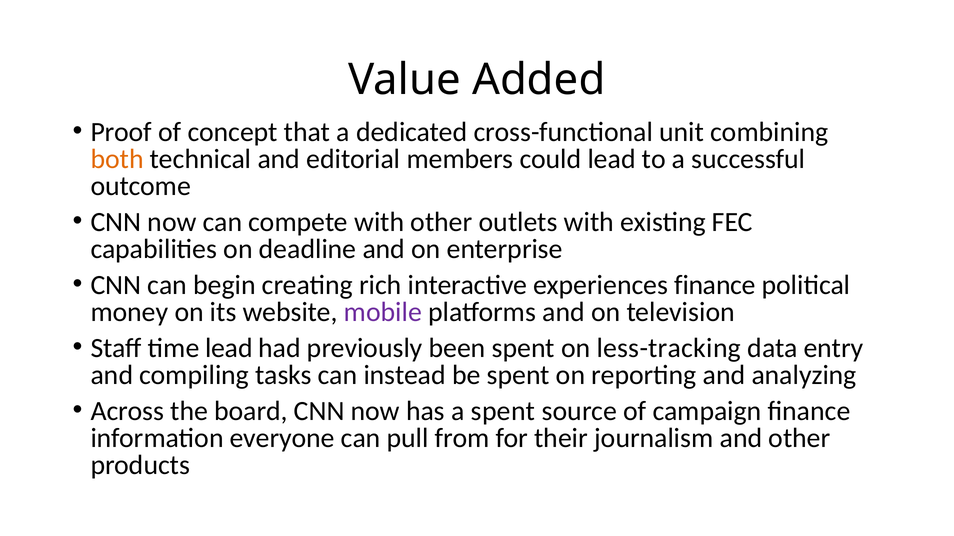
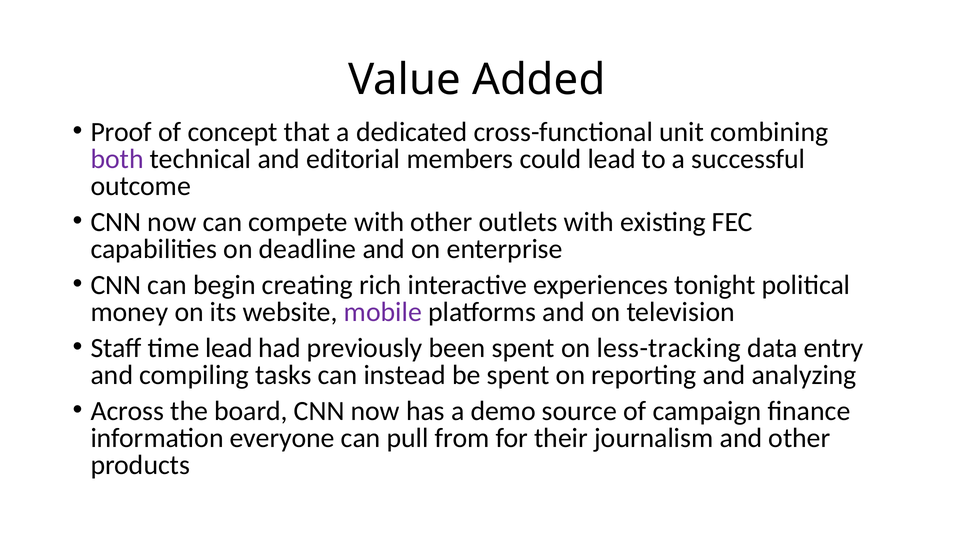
both colour: orange -> purple
experiences finance: finance -> tonight
a spent: spent -> demo
